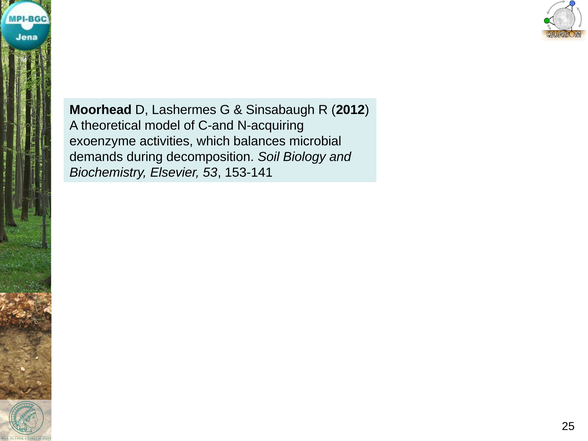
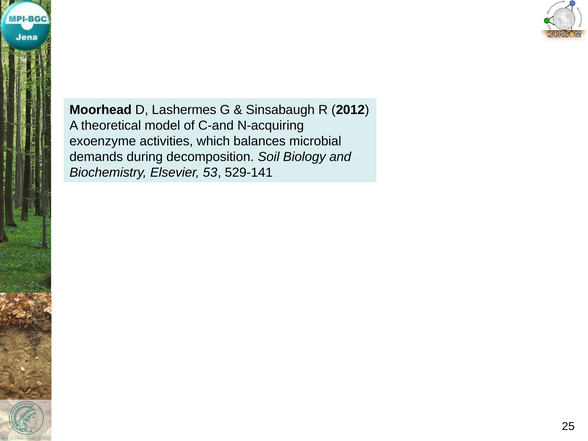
153-141: 153-141 -> 529-141
